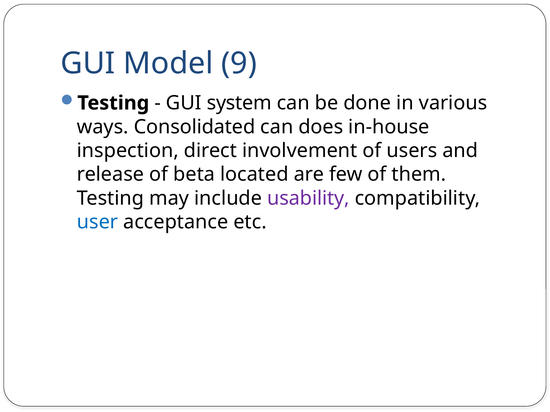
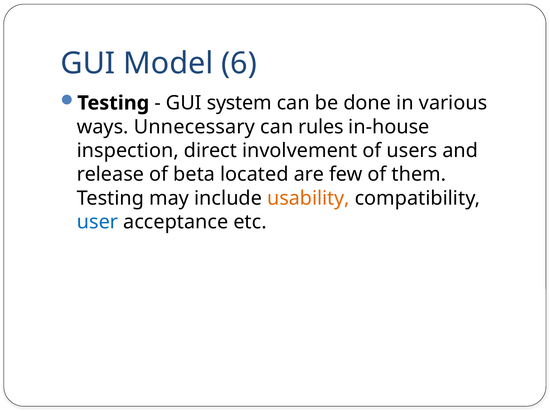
9: 9 -> 6
Consolidated: Consolidated -> Unnecessary
does: does -> rules
usability colour: purple -> orange
